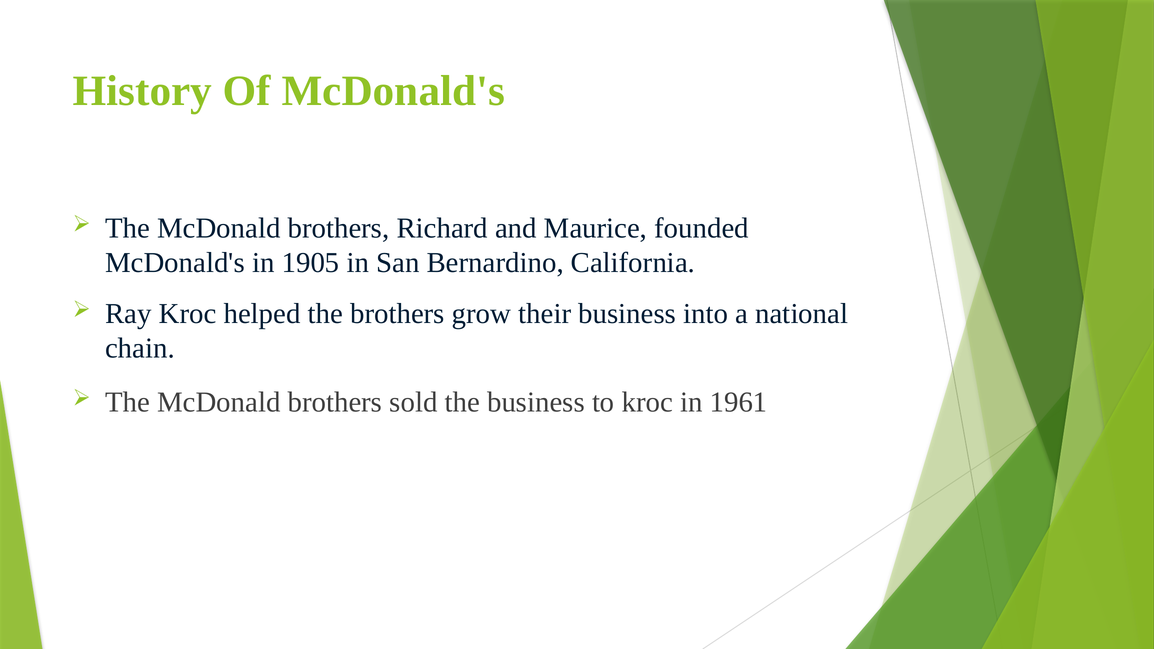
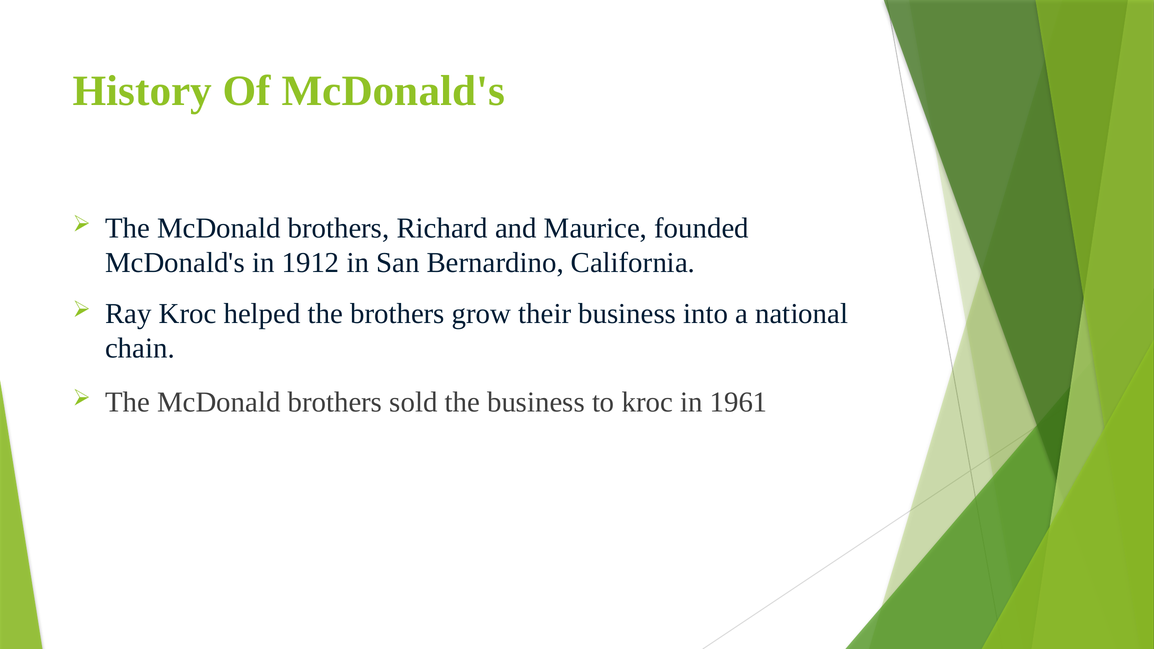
1905: 1905 -> 1912
